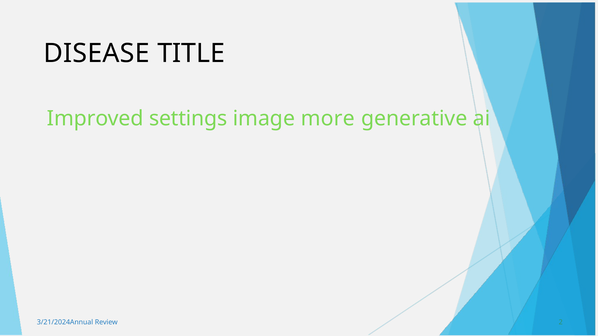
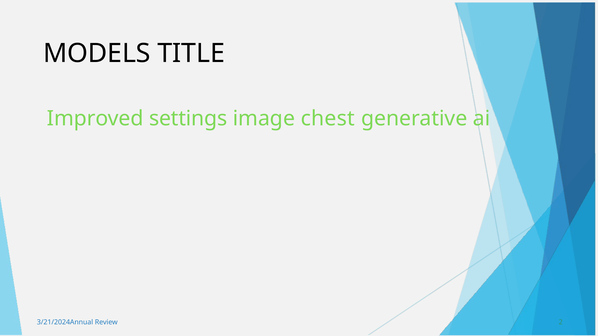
DISEASE: DISEASE -> MODELS
more: more -> chest
